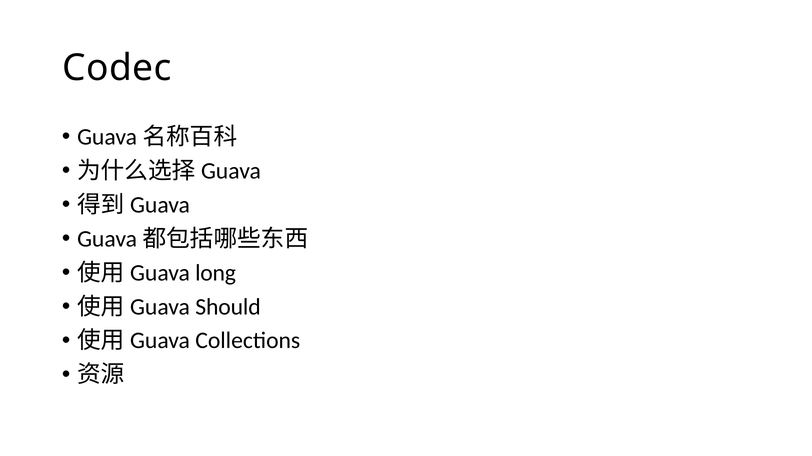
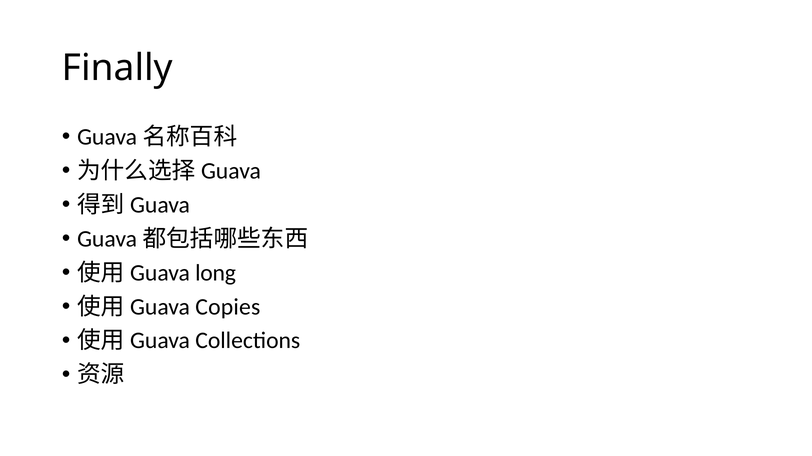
Codec: Codec -> Finally
Should: Should -> Copies
